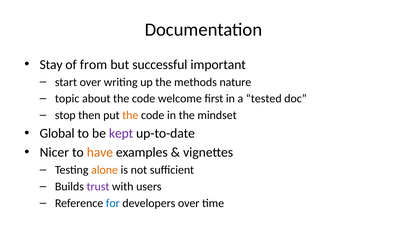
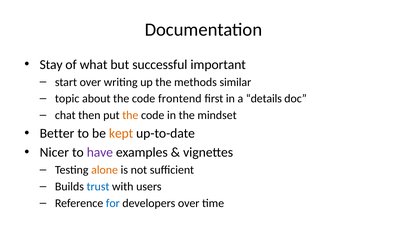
from: from -> what
nature: nature -> similar
welcome: welcome -> frontend
tested: tested -> details
stop: stop -> chat
Global: Global -> Better
kept colour: purple -> orange
have colour: orange -> purple
trust colour: purple -> blue
